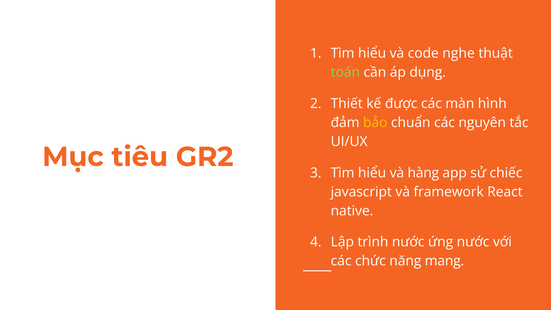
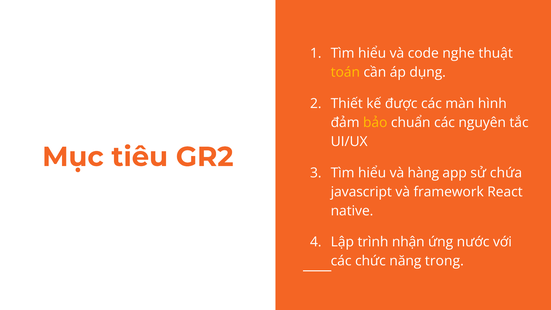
toán colour: light green -> yellow
chiếc: chiếc -> chứa
trình nước: nước -> nhận
mang: mang -> trong
